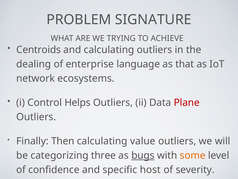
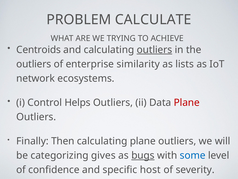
SIGNATURE: SIGNATURE -> CALCULATE
outliers at (154, 50) underline: none -> present
dealing at (34, 64): dealing -> outliers
language: language -> similarity
that: that -> lists
calculating value: value -> plane
three: three -> gives
some colour: orange -> blue
